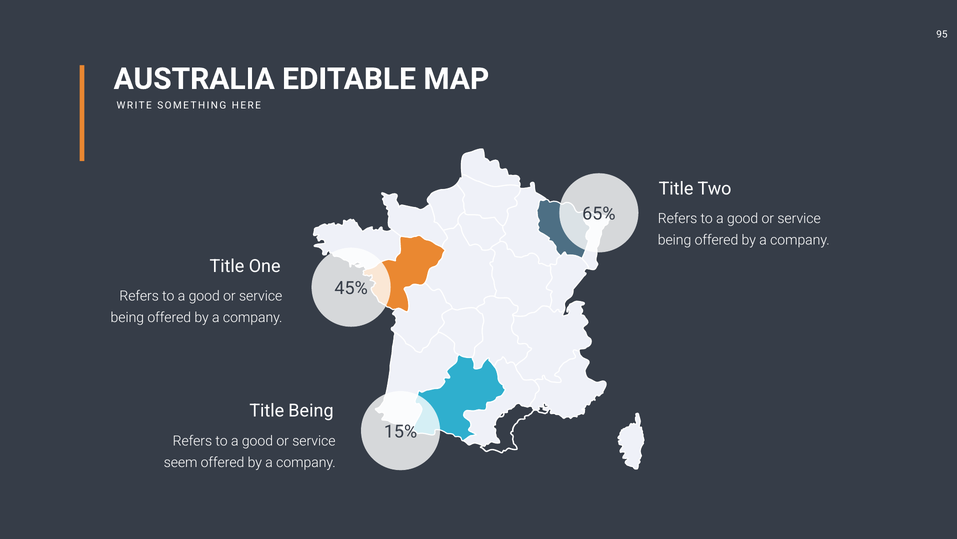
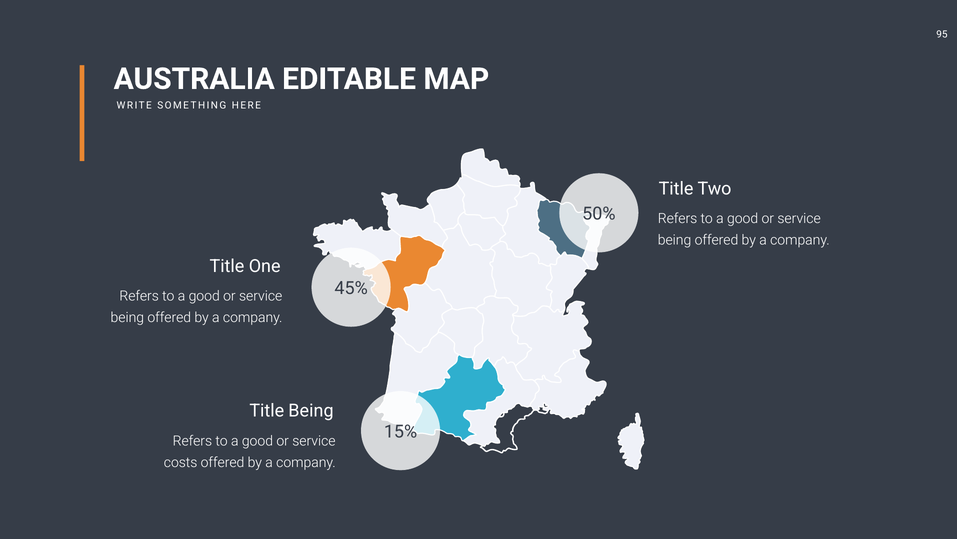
65%: 65% -> 50%
seem: seem -> costs
